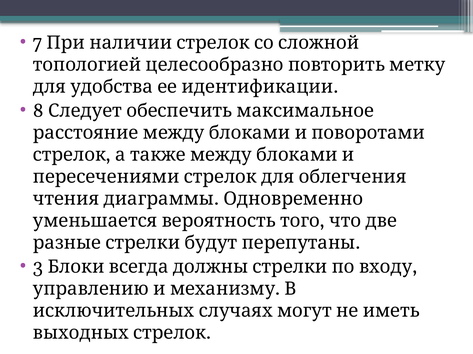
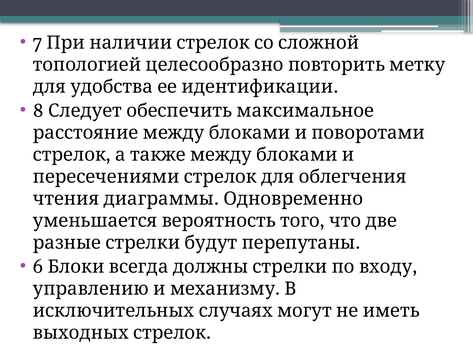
3: 3 -> 6
